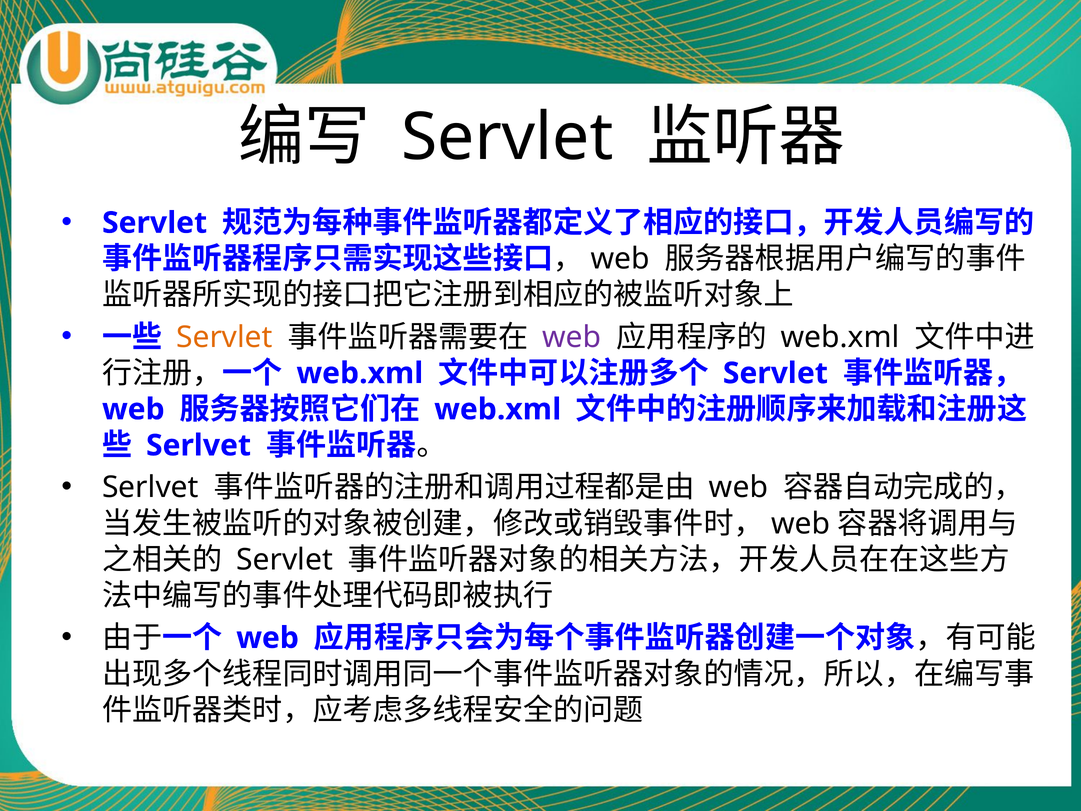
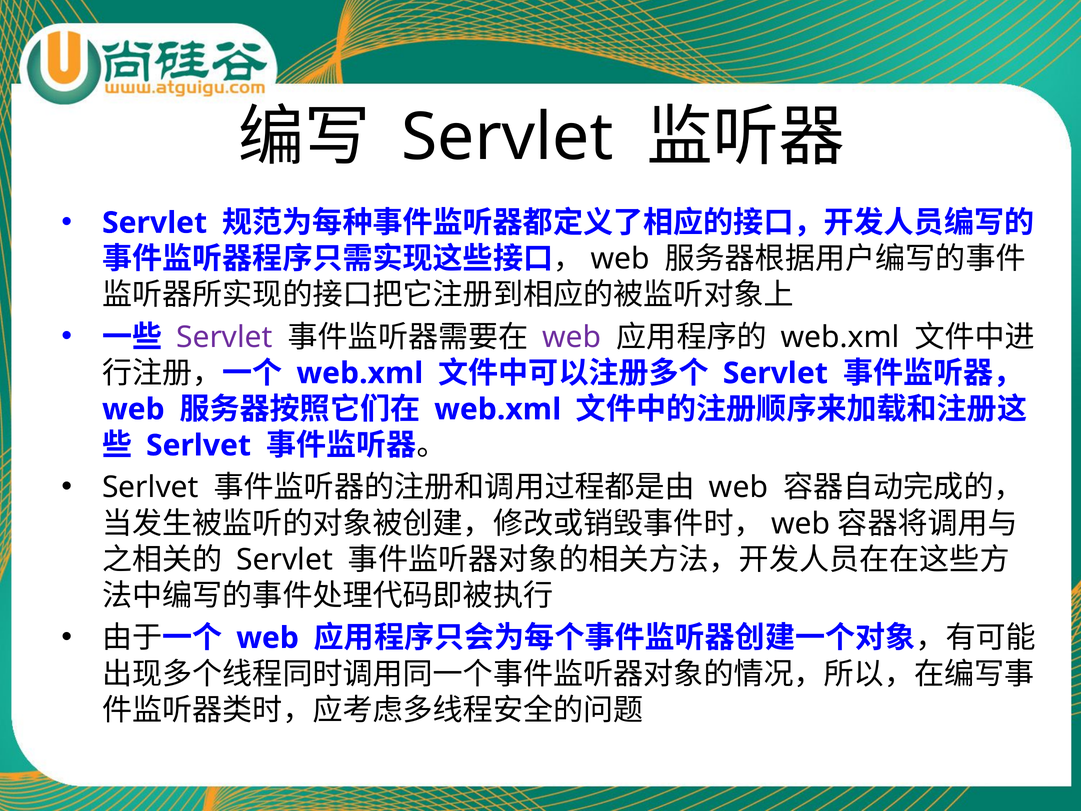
Servlet at (224, 337) colour: orange -> purple
